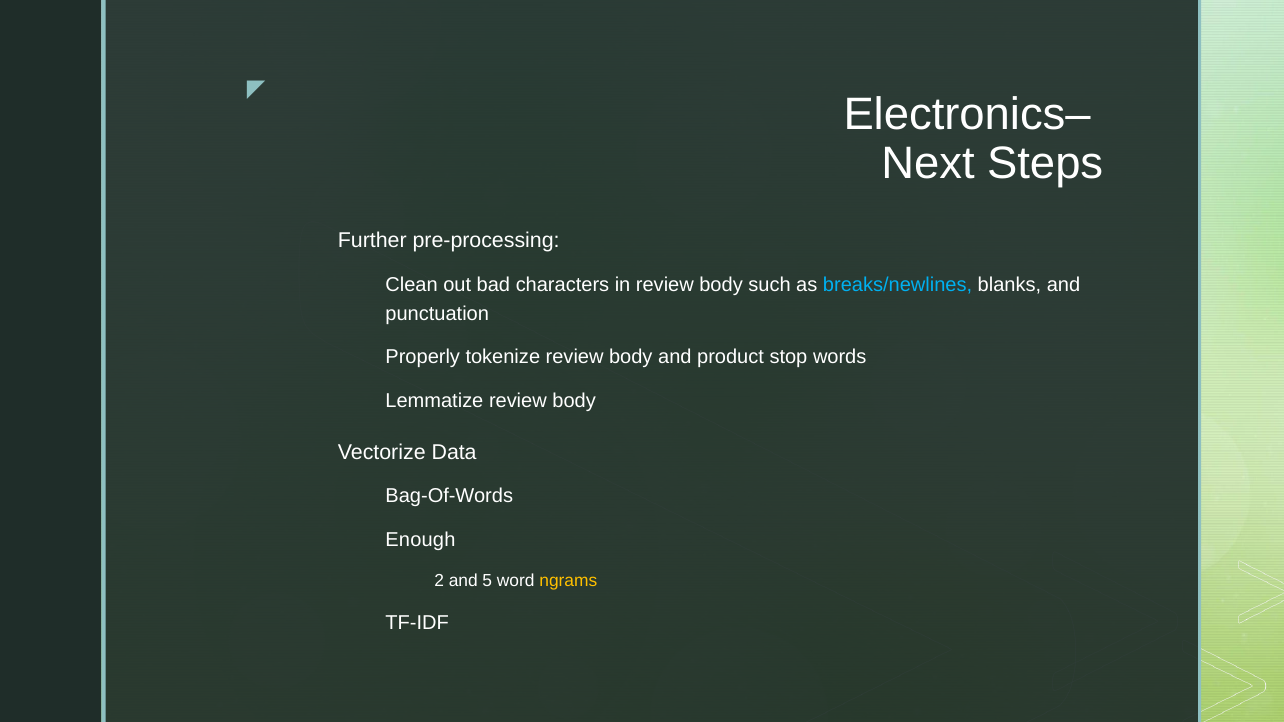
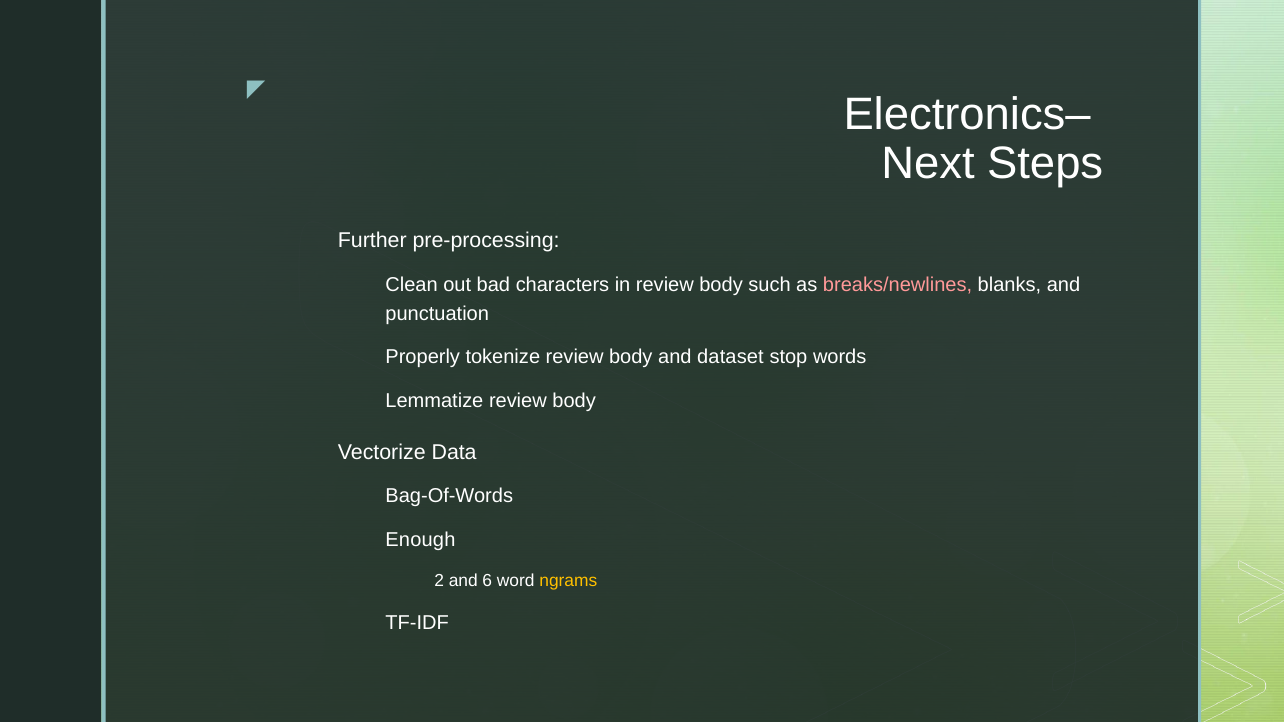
breaks/newlines colour: light blue -> pink
product: product -> dataset
5: 5 -> 6
